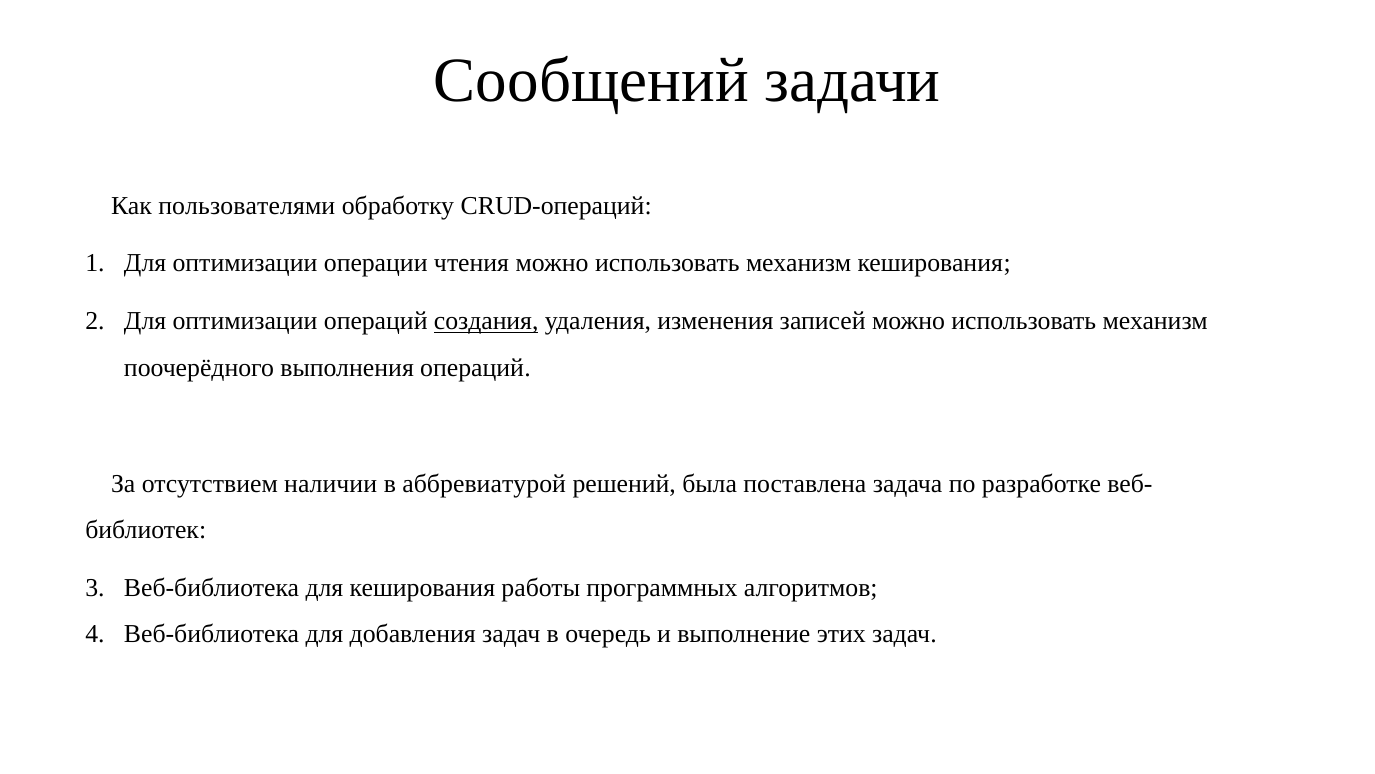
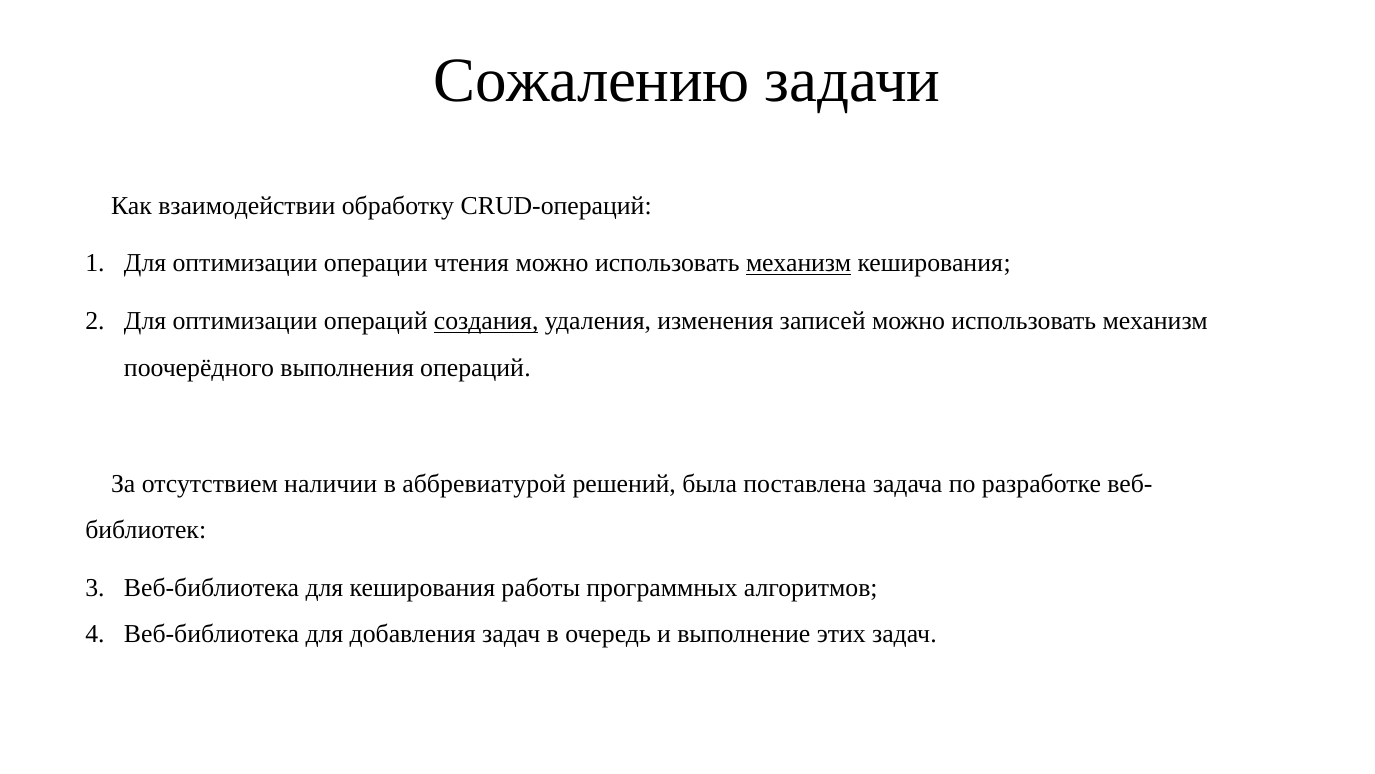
Сообщений: Сообщений -> Сожалению
пользователями: пользователями -> взаимодействии
механизм at (799, 263) underline: none -> present
